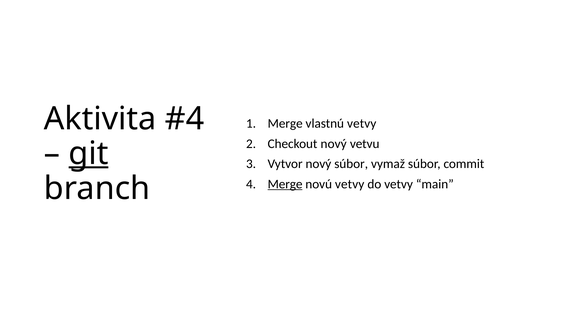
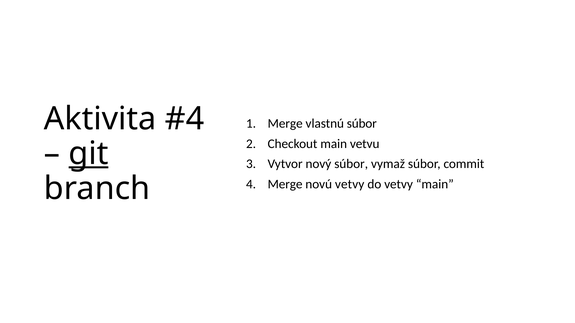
vlastnú vetvy: vetvy -> súbor
Checkout nový: nový -> main
Merge at (285, 184) underline: present -> none
